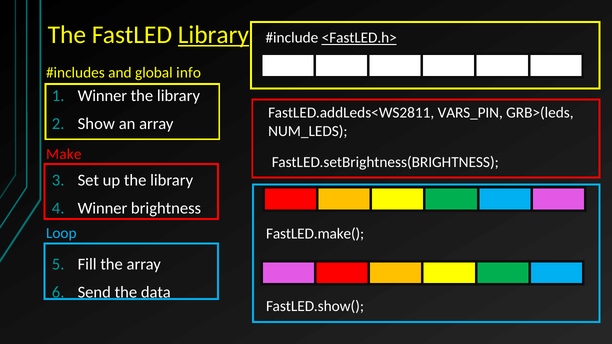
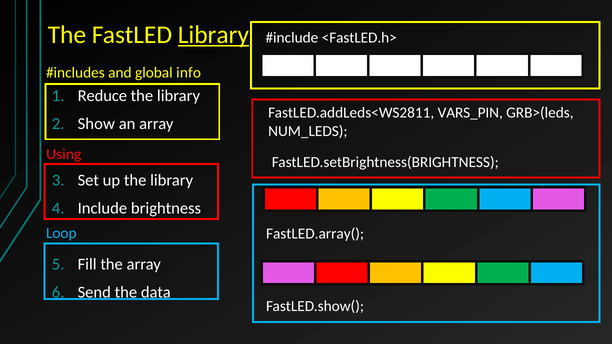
<FastLED.h> underline: present -> none
Winner at (102, 96): Winner -> Reduce
Make: Make -> Using
Winner at (102, 208): Winner -> Include
FastLED.make(: FastLED.make( -> FastLED.array(
